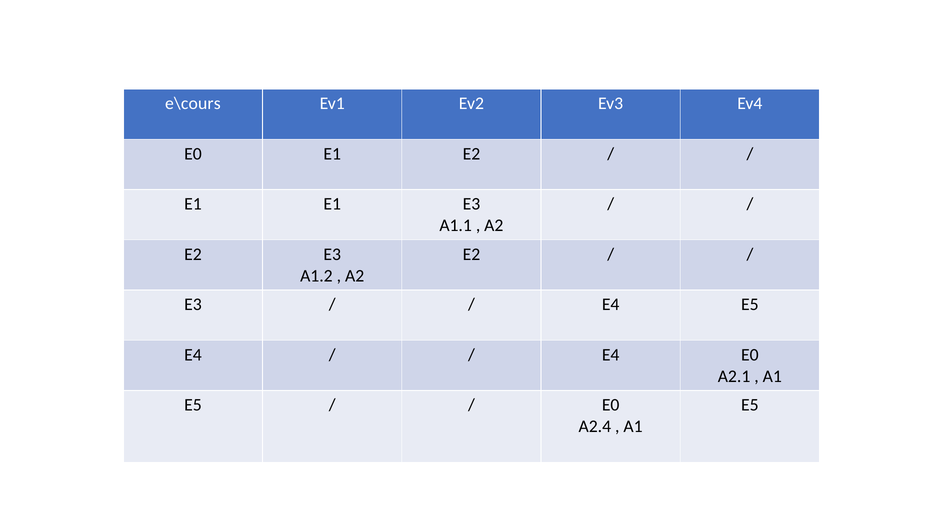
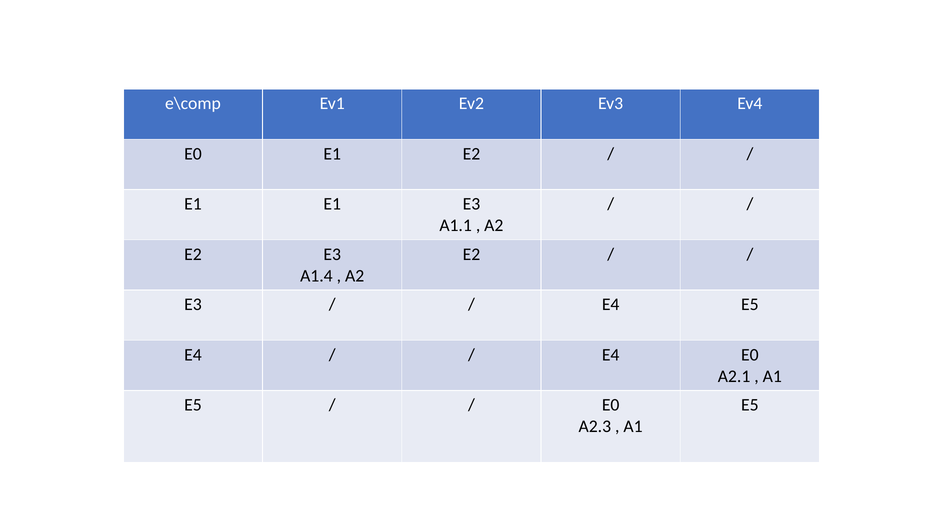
e\cours: e\cours -> e\comp
A1.2: A1.2 -> A1.4
A2.4: A2.4 -> A2.3
